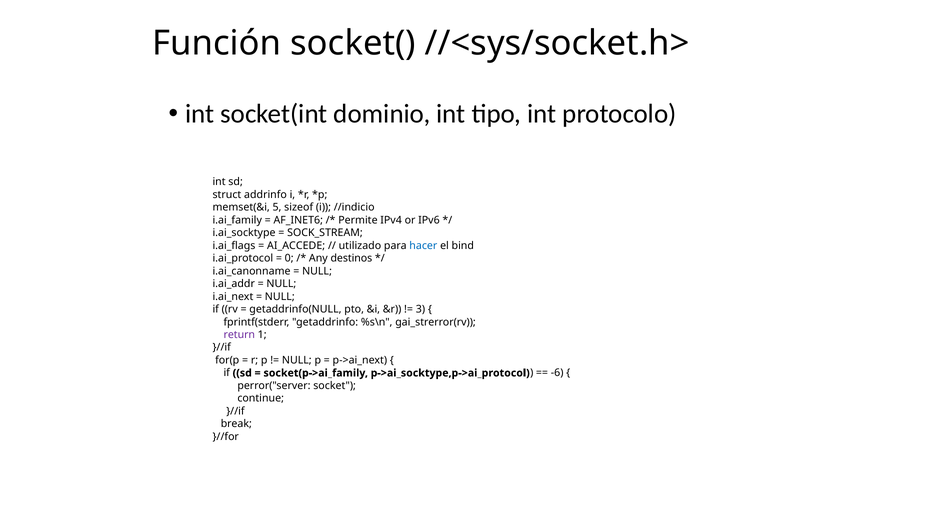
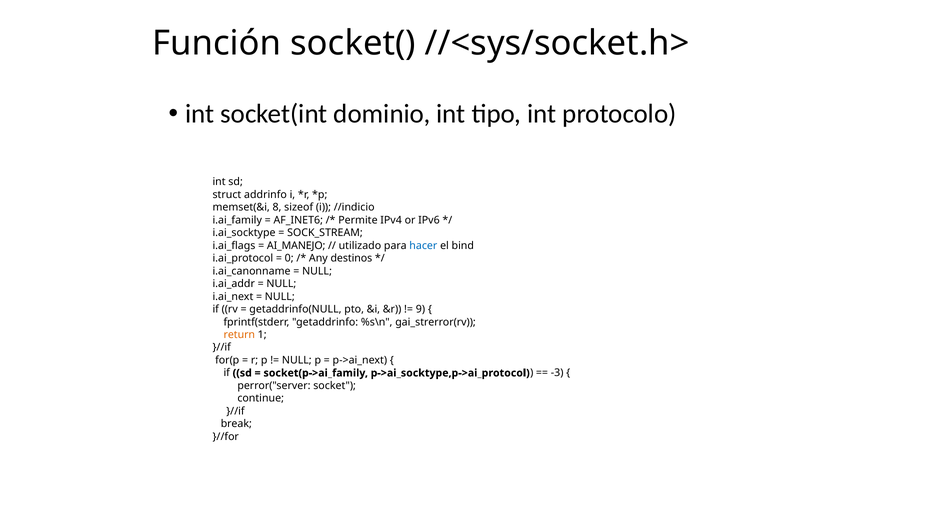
5: 5 -> 8
AI_ACCEDE: AI_ACCEDE -> AI_MANEJO
3: 3 -> 9
return colour: purple -> orange
-6: -6 -> -3
